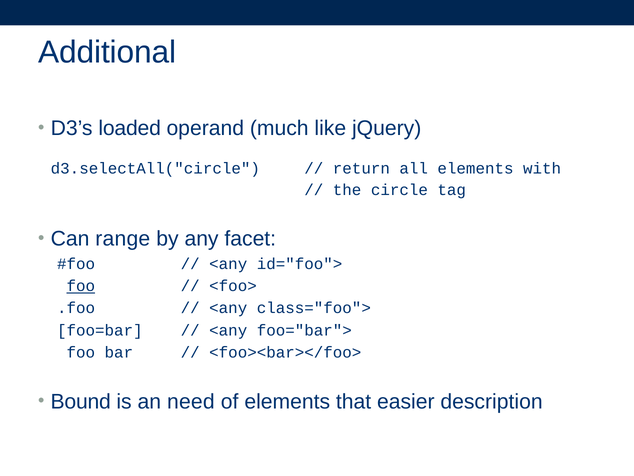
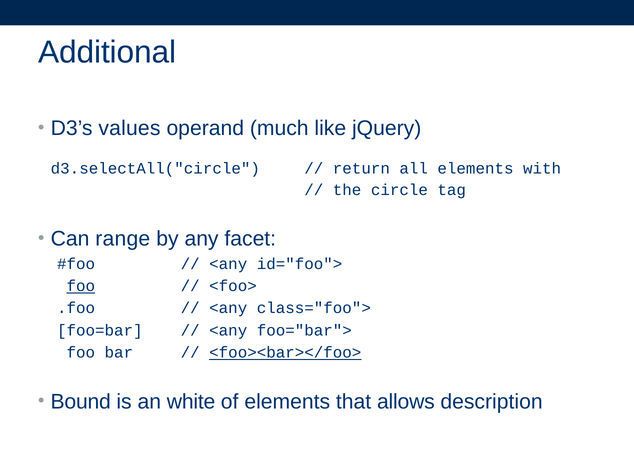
loaded: loaded -> values
<foo><bar></foo> underline: none -> present
need: need -> white
easier: easier -> allows
